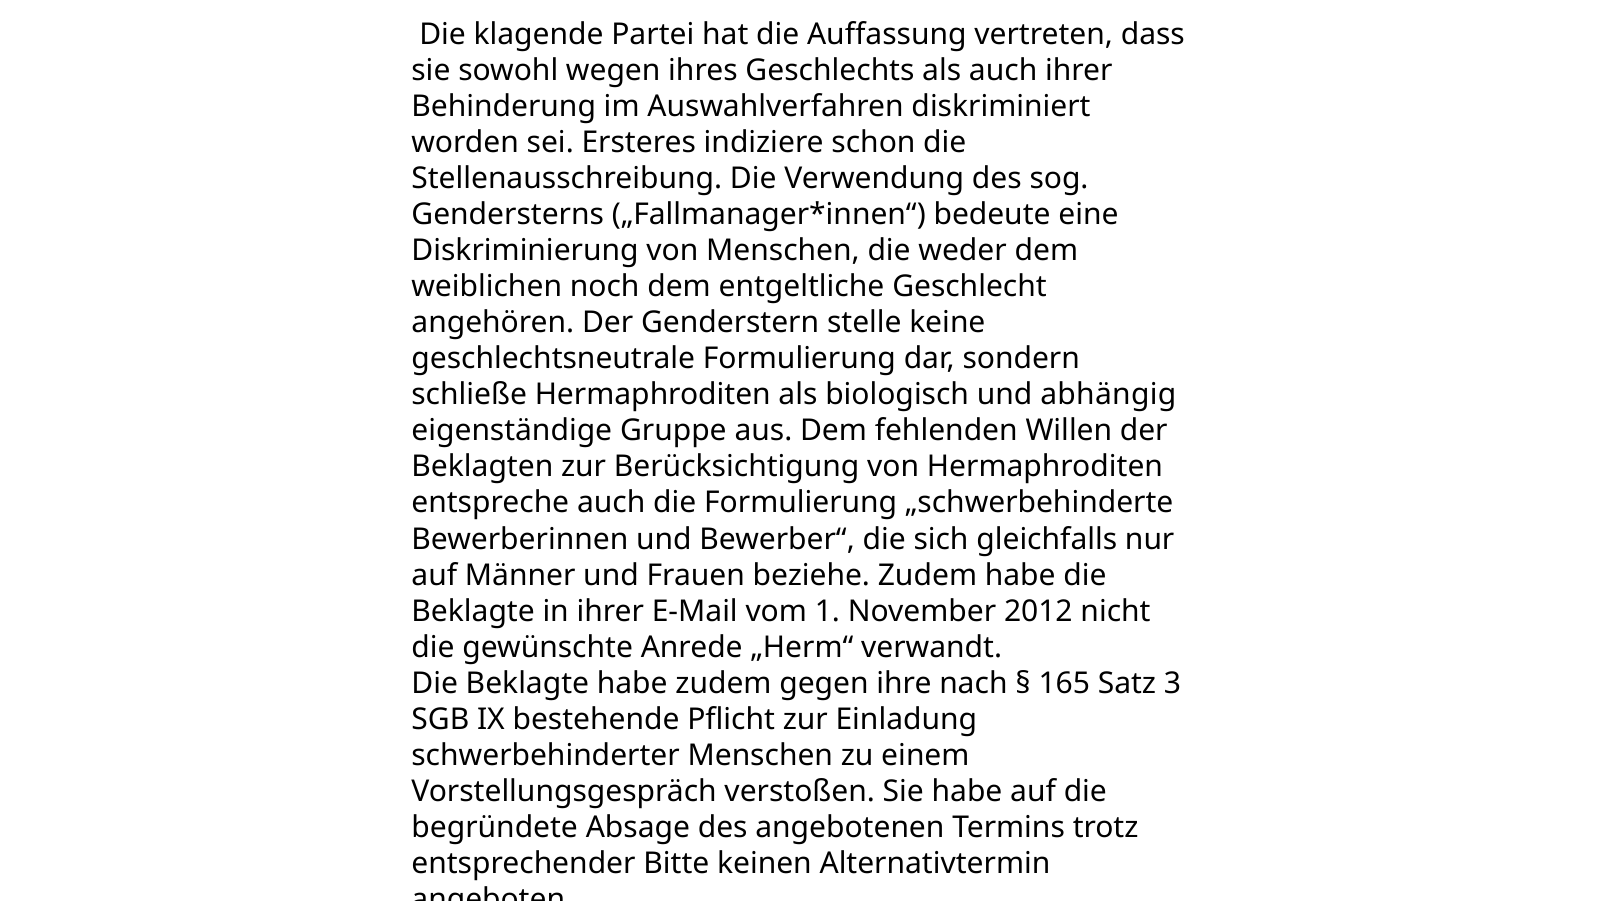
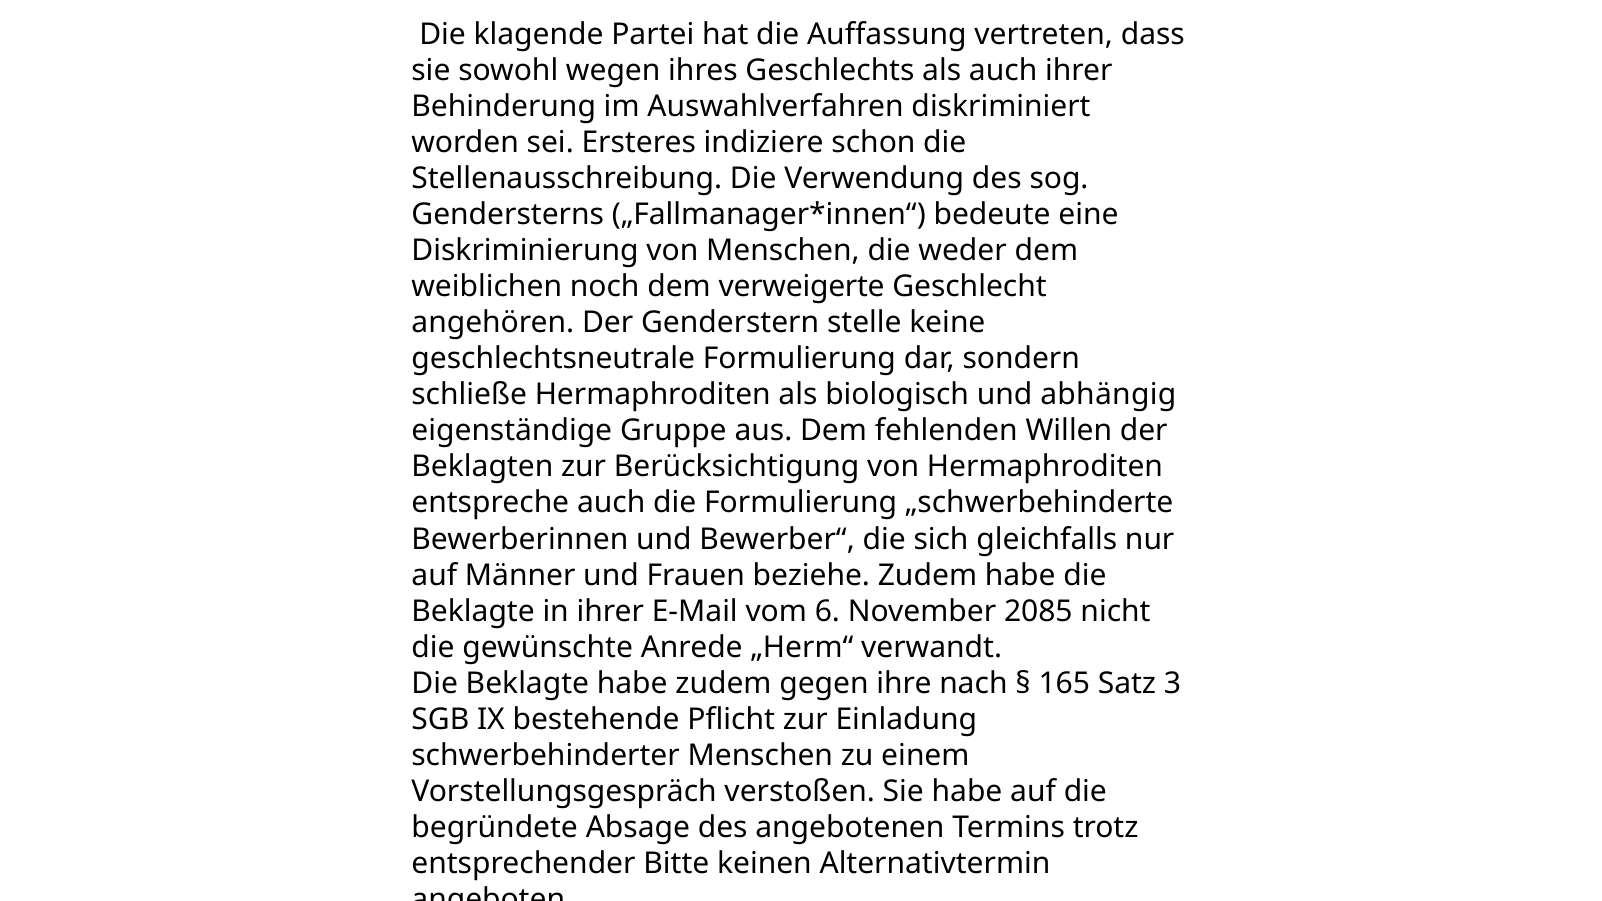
entgeltliche: entgeltliche -> verweigerte
1: 1 -> 6
2012: 2012 -> 2085
